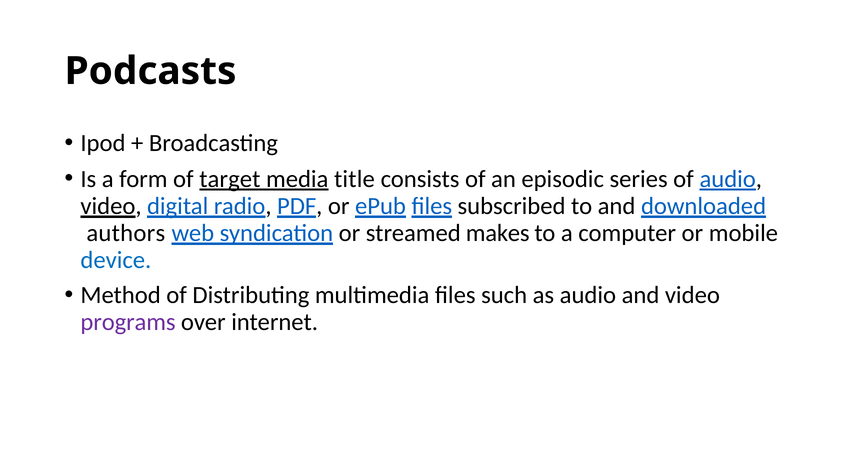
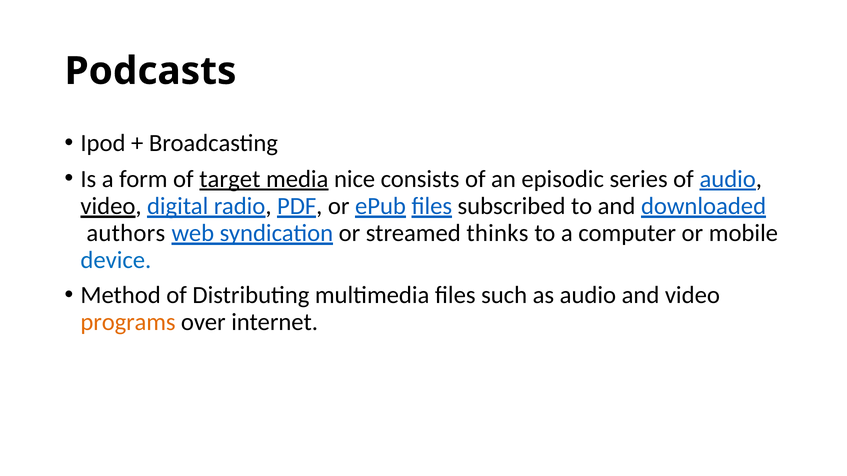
title: title -> nice
makes: makes -> thinks
programs colour: purple -> orange
